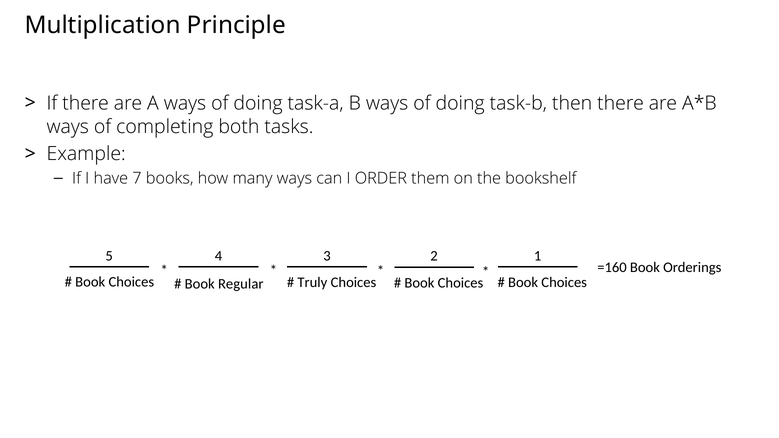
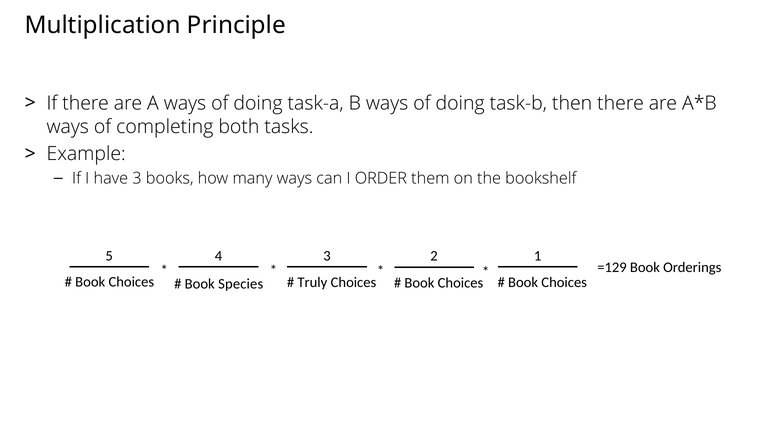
have 7: 7 -> 3
=160: =160 -> =129
Regular: Regular -> Species
